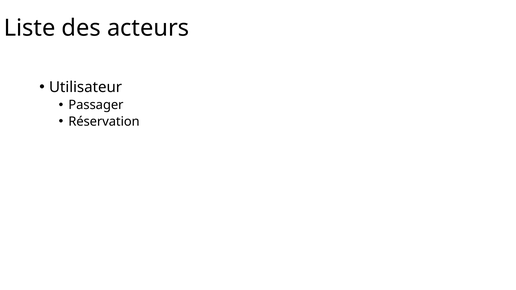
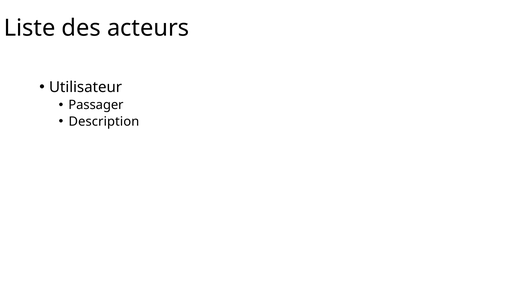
Réservation: Réservation -> Description
